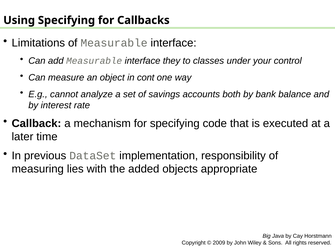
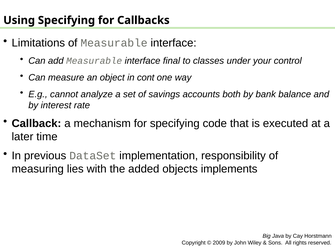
they: they -> final
appropriate: appropriate -> implements
